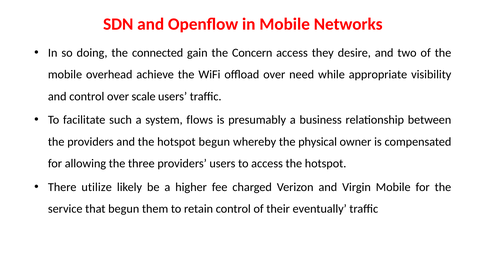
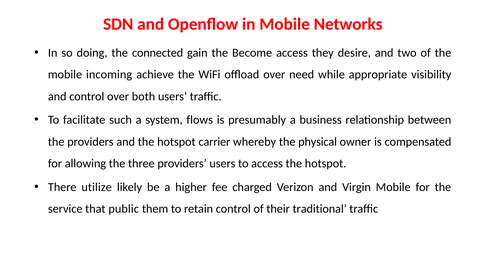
Concern: Concern -> Become
overhead: overhead -> incoming
scale: scale -> both
hotspot begun: begun -> carrier
that begun: begun -> public
eventually: eventually -> traditional
